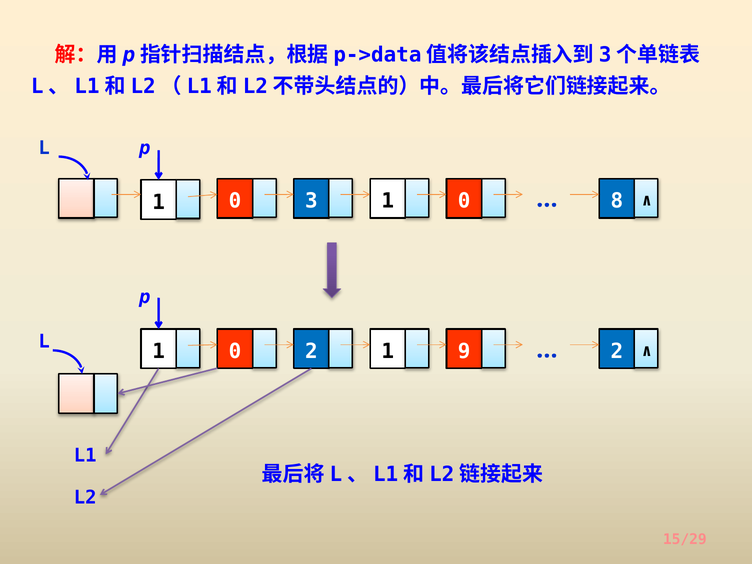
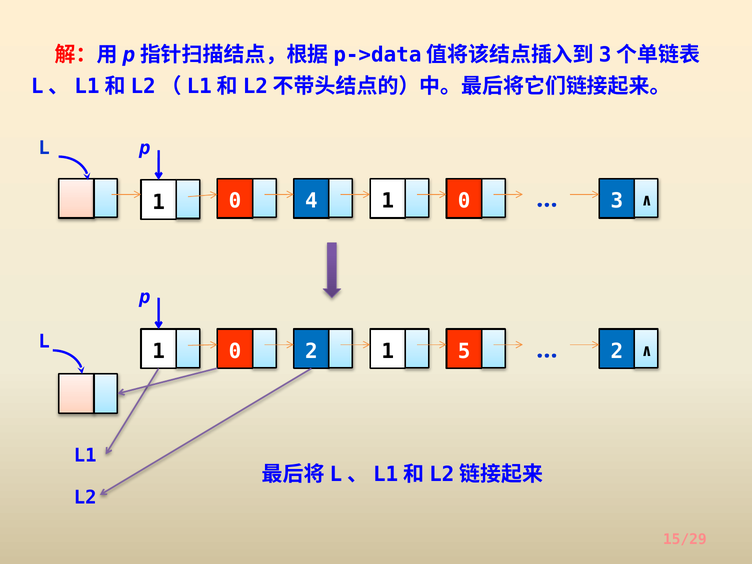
8: 8 -> 3
3: 3 -> 4
9: 9 -> 5
